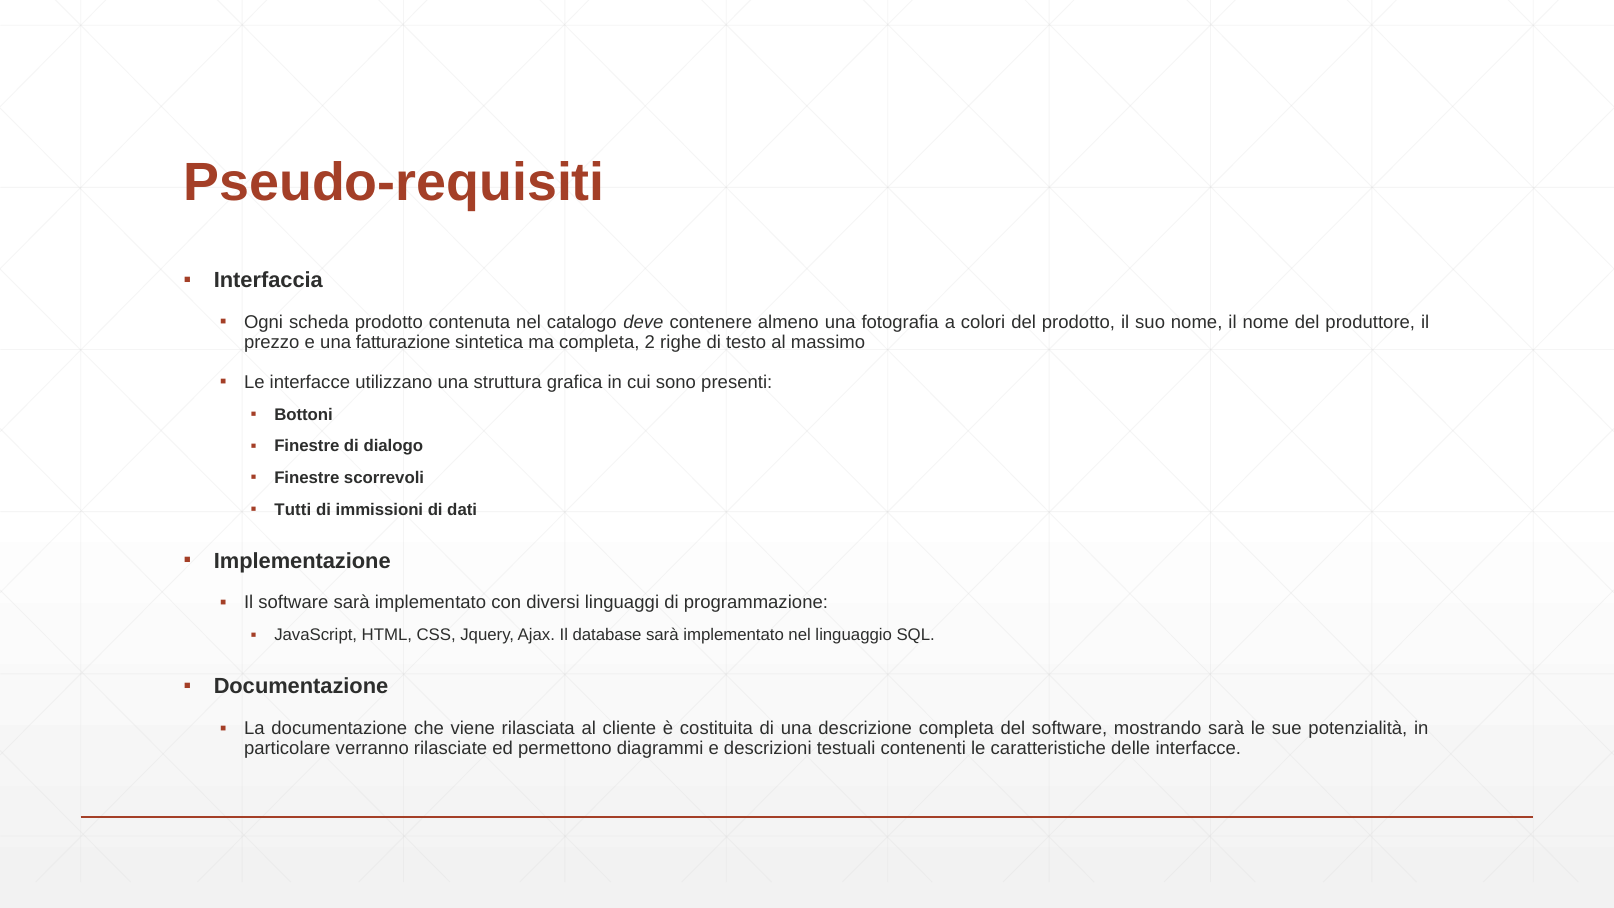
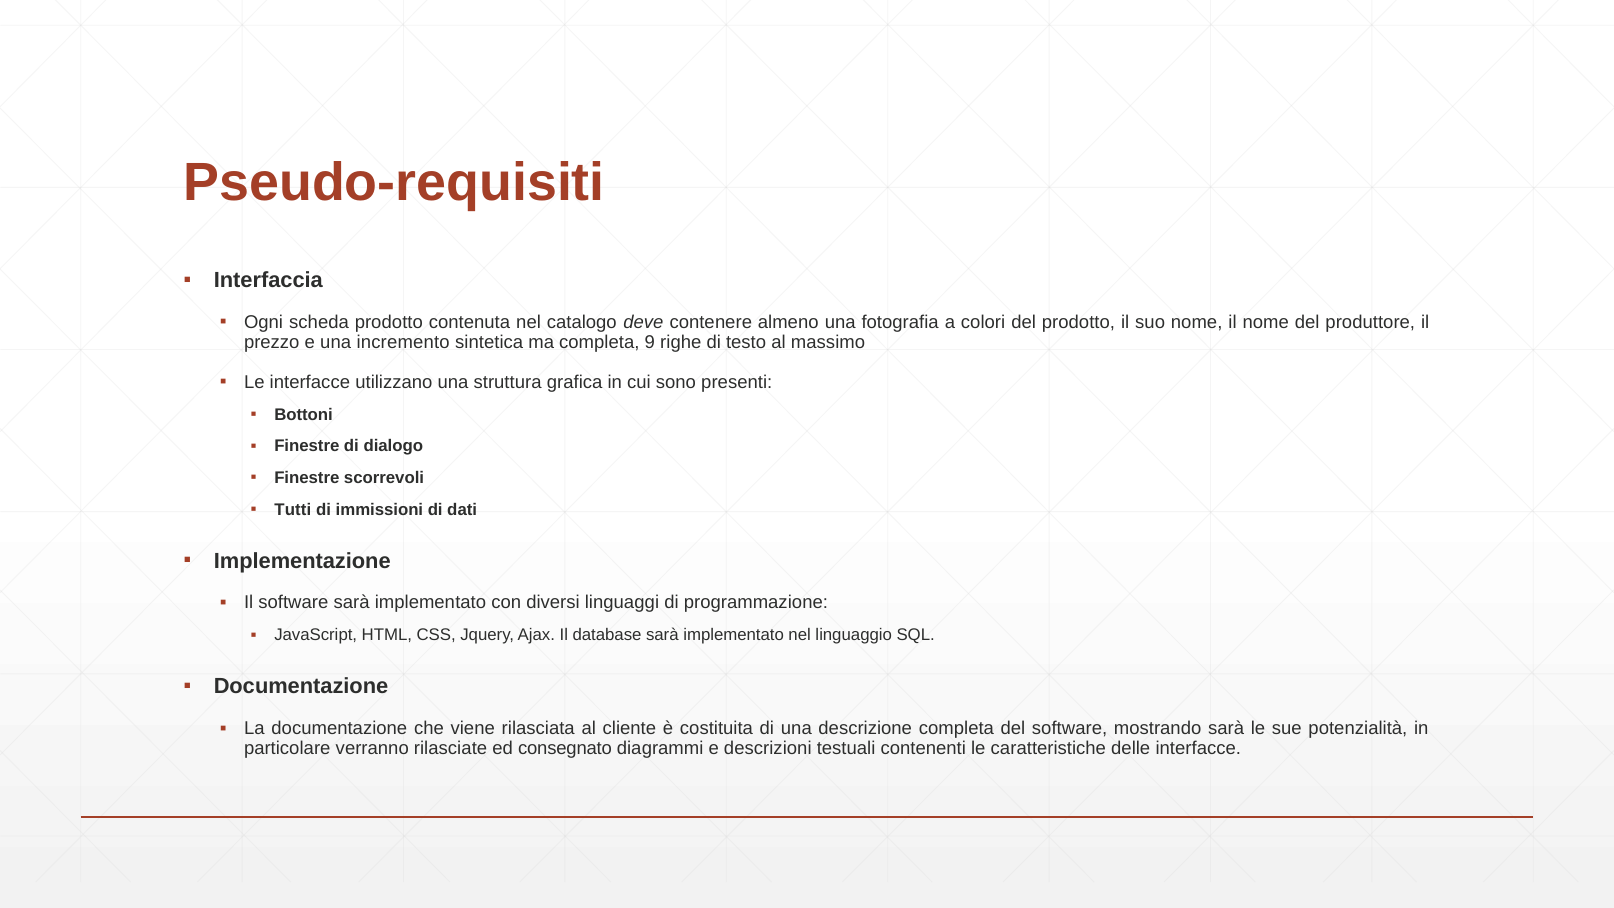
fatturazione: fatturazione -> incremento
2: 2 -> 9
permettono: permettono -> consegnato
